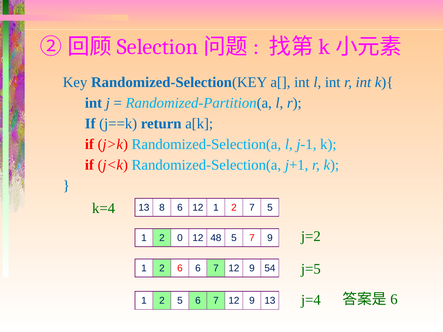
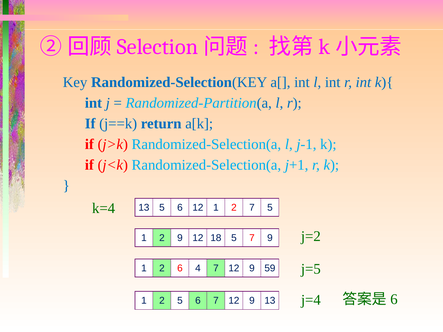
13 8: 8 -> 5
2 0: 0 -> 9
48: 48 -> 18
6 6: 6 -> 4
54: 54 -> 59
